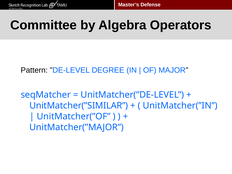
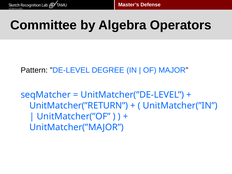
UnitMatcher(”SIMILAR: UnitMatcher(”SIMILAR -> UnitMatcher(”RETURN
